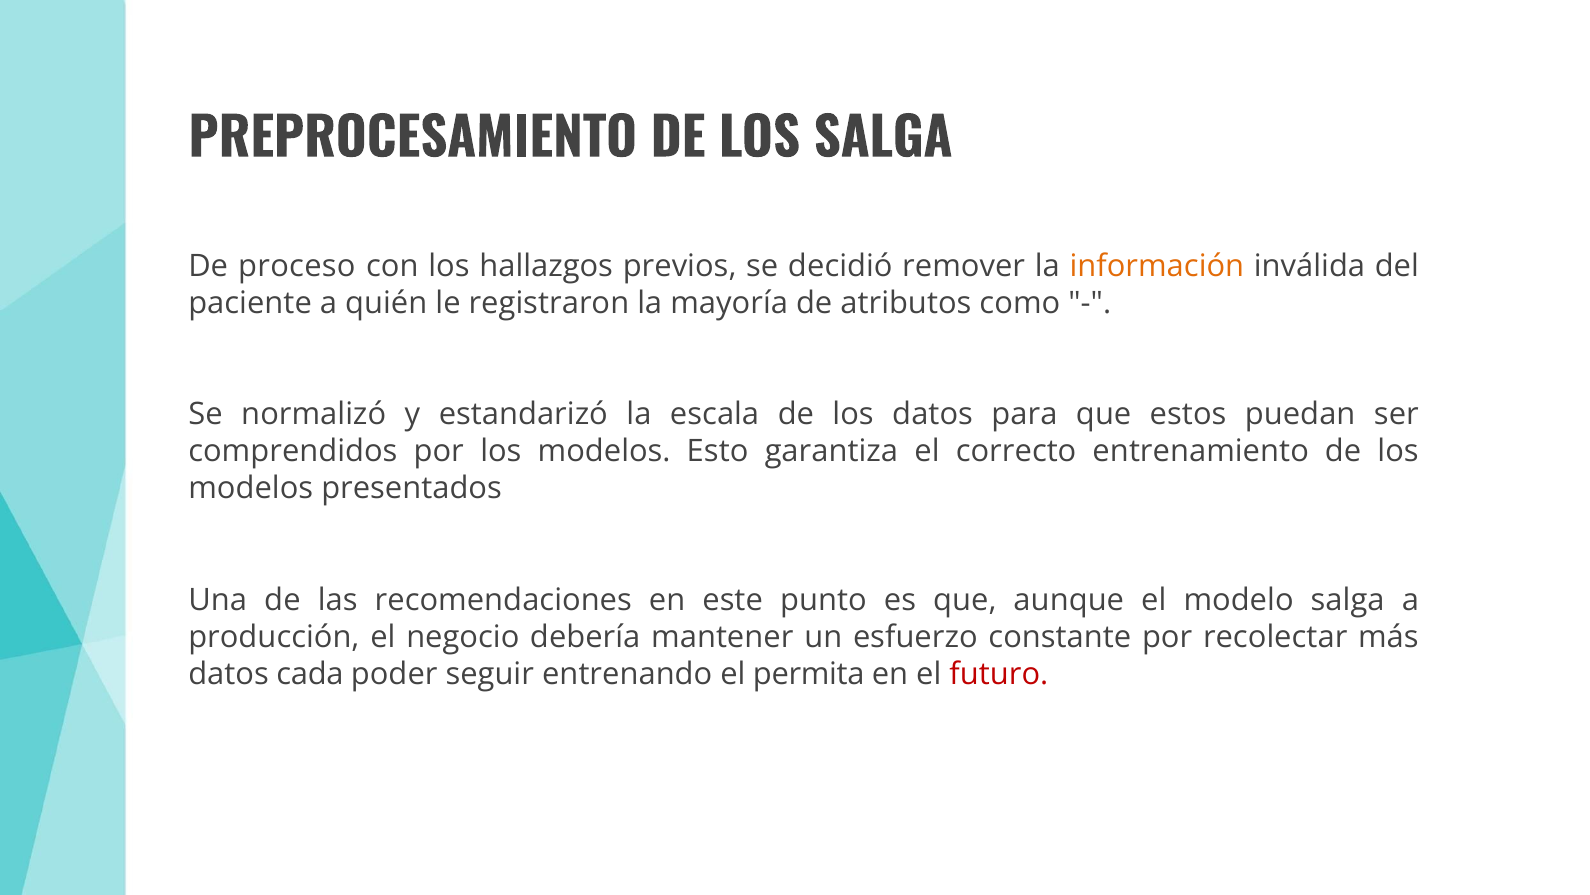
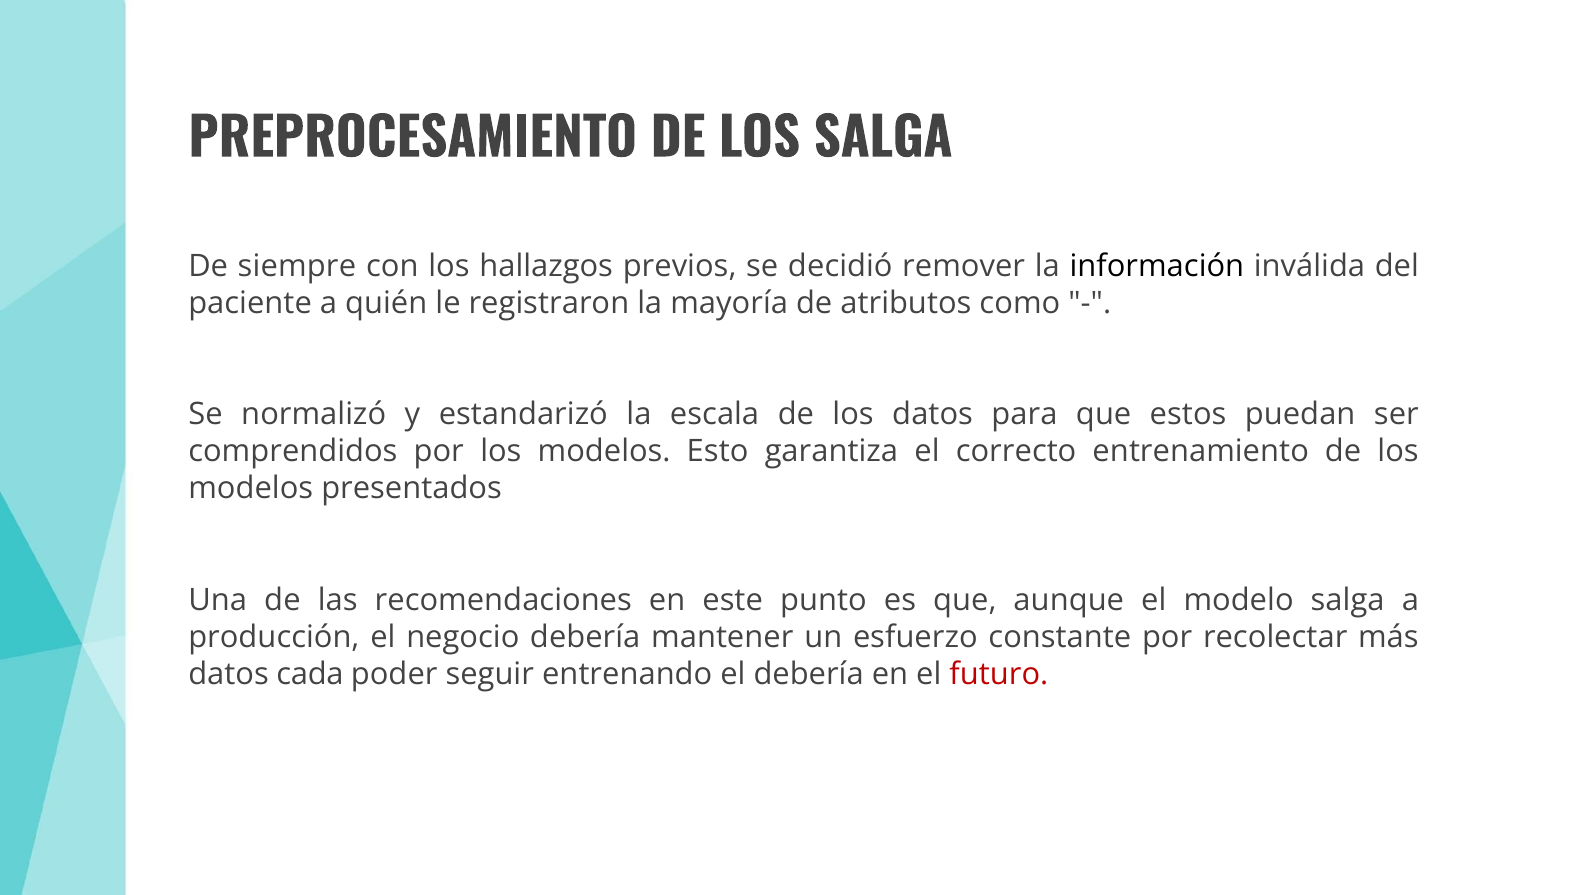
proceso: proceso -> siempre
información colour: orange -> black
el permita: permita -> debería
